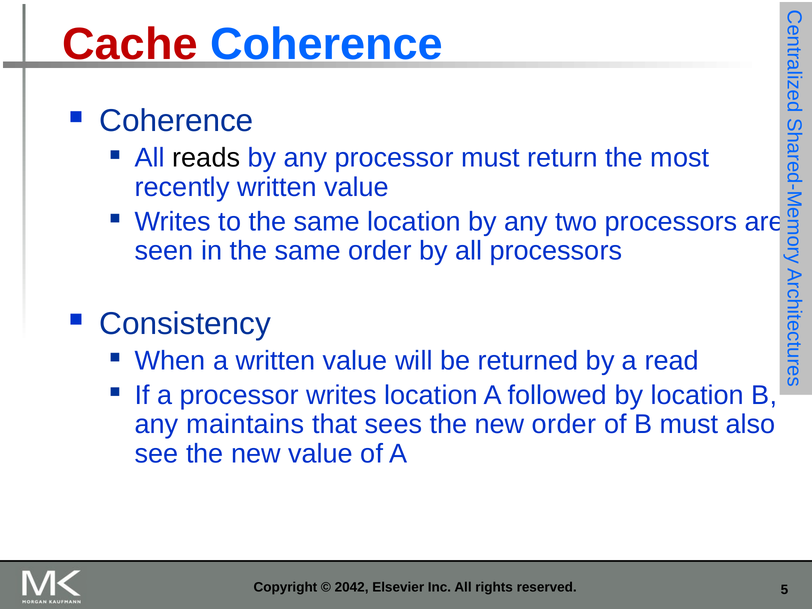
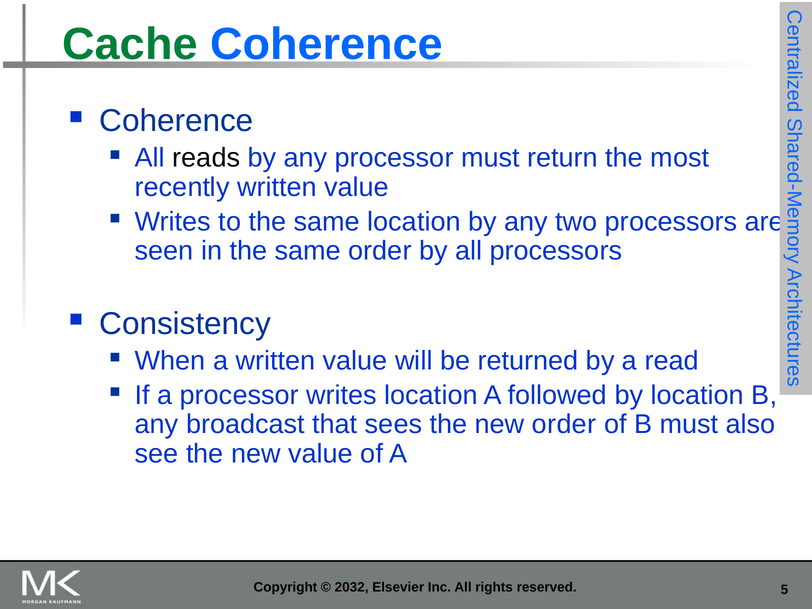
Cache colour: red -> green
maintains: maintains -> broadcast
2042: 2042 -> 2032
